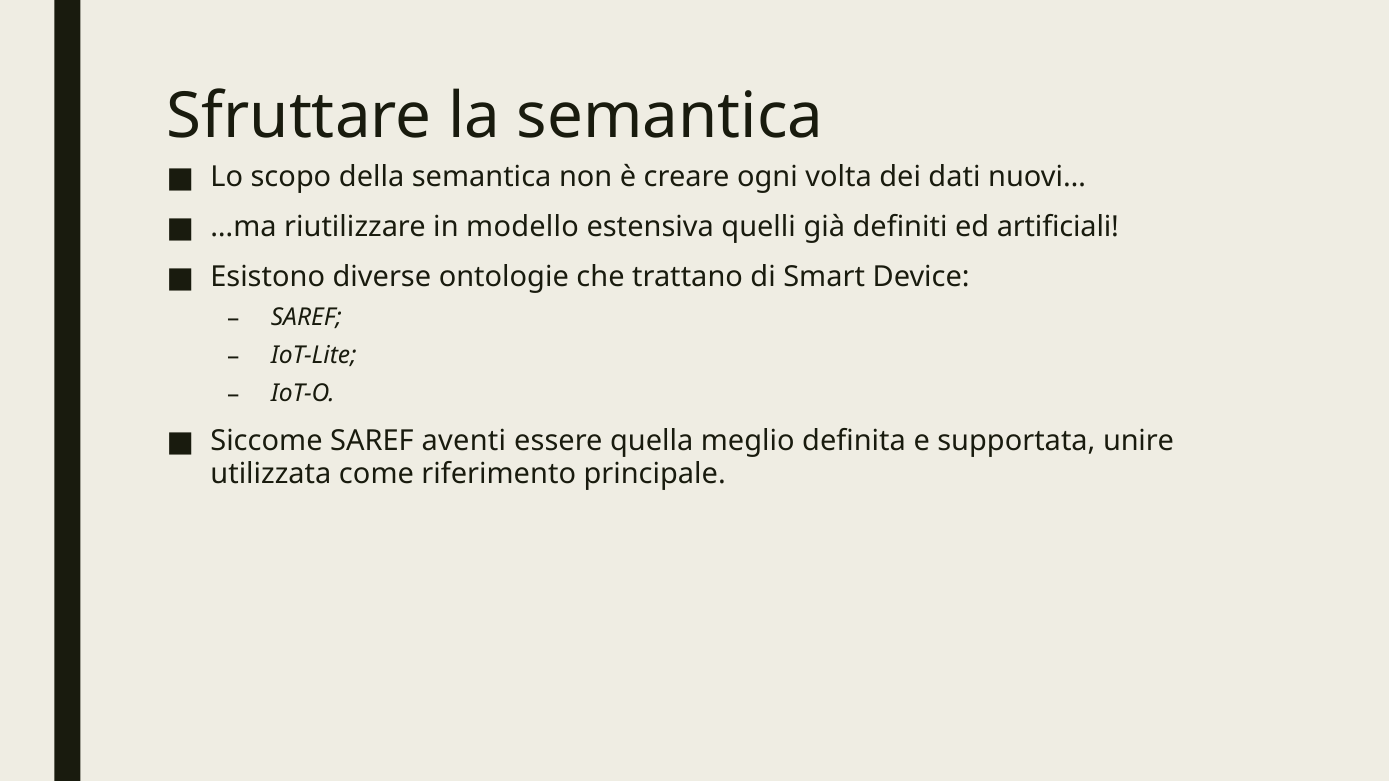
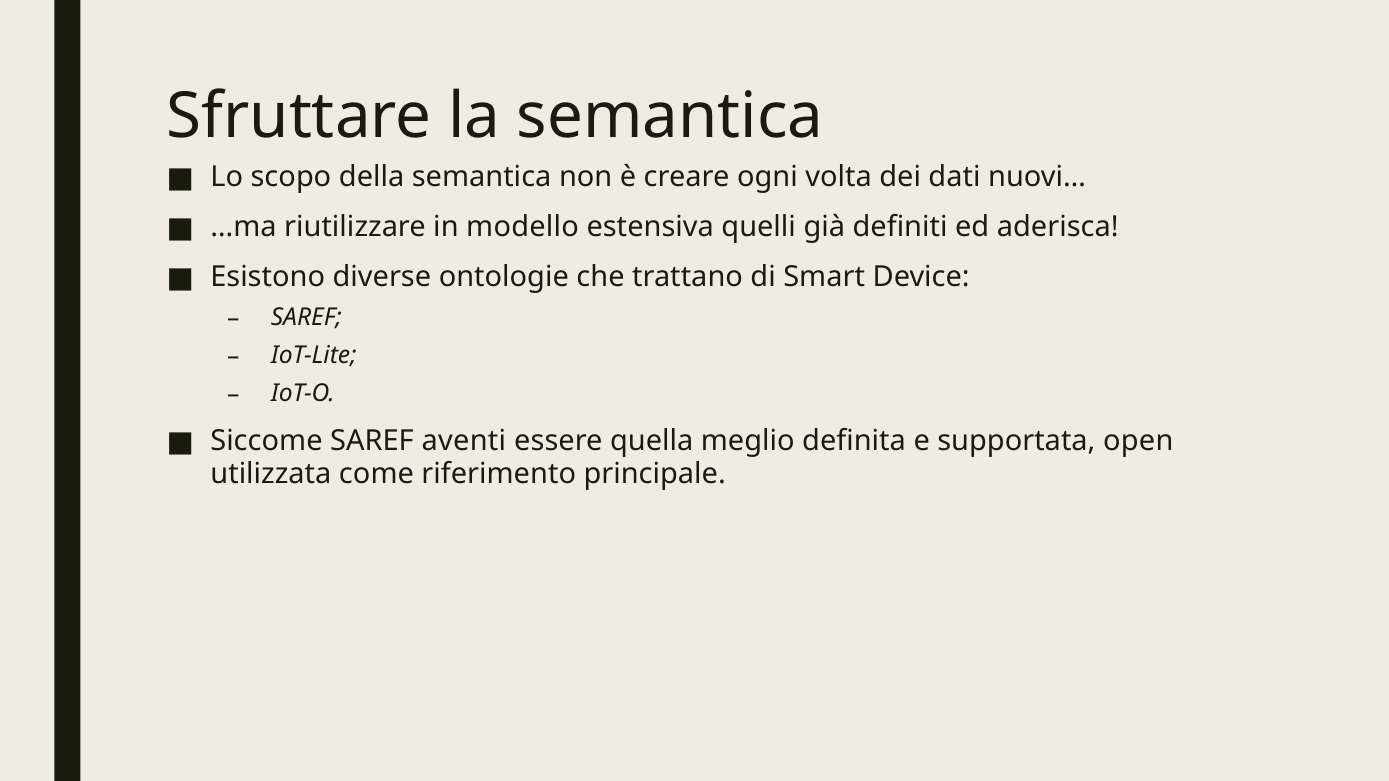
artificiali: artificiali -> aderisca
unire: unire -> open
